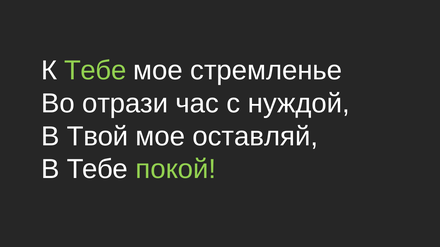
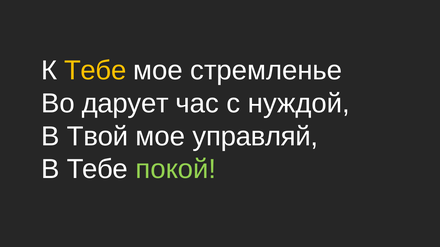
Тебе at (95, 71) colour: light green -> yellow
отрази: отрази -> дарует
оставляй: оставляй -> управляй
